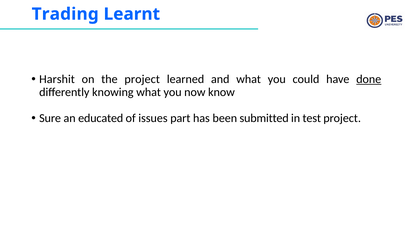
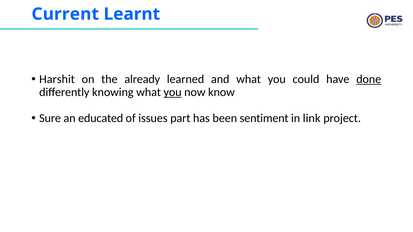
Trading: Trading -> Current
the project: project -> already
you at (173, 92) underline: none -> present
submitted: submitted -> sentiment
test: test -> link
